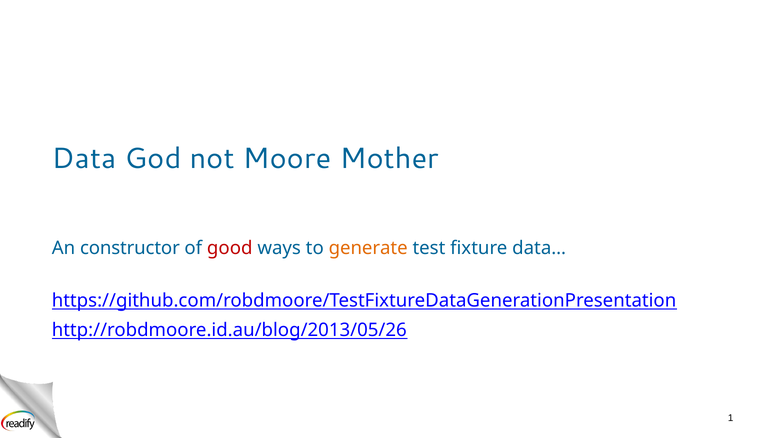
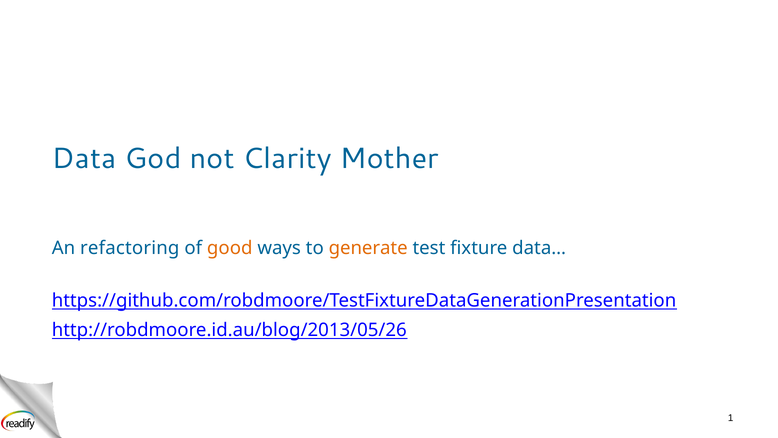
Moore: Moore -> Clarity
constructor: constructor -> refactoring
good colour: red -> orange
